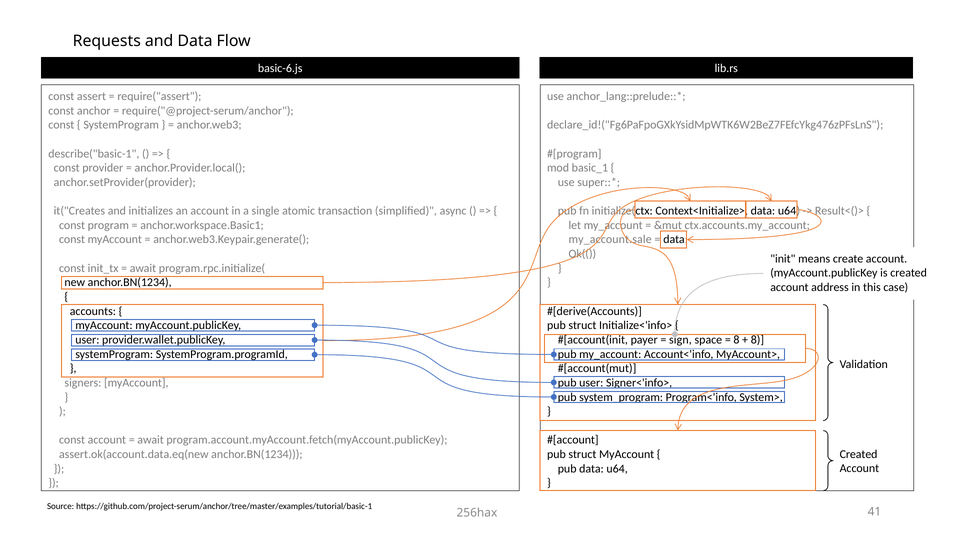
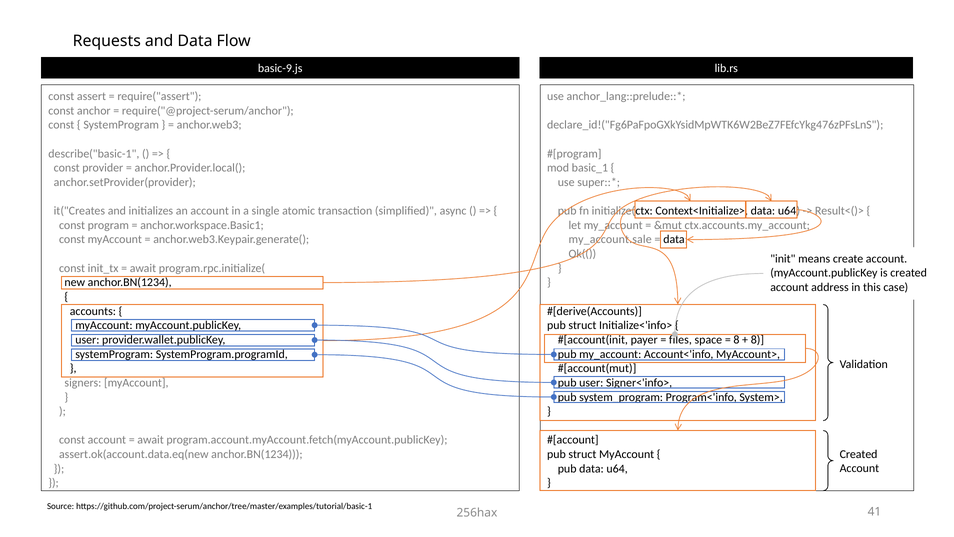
basic-6.js: basic-6.js -> basic-9.js
sign: sign -> files
